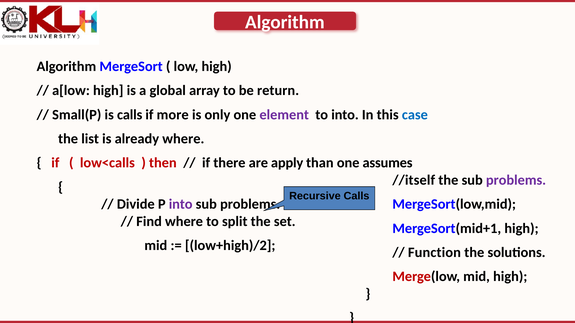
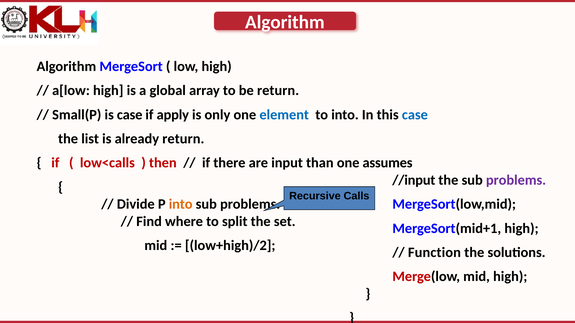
is calls: calls -> case
more: more -> apply
element colour: purple -> blue
already where: where -> return
apply: apply -> input
//itself: //itself -> //input
into at (181, 205) colour: purple -> orange
